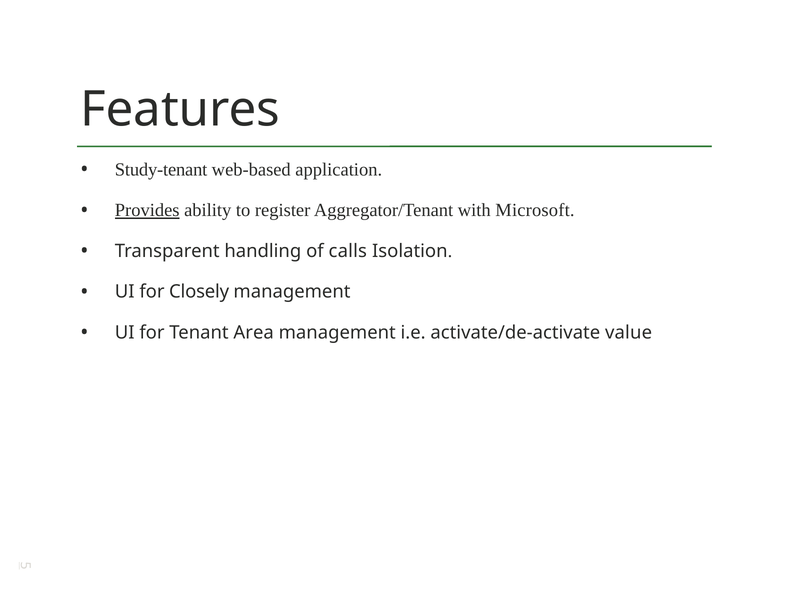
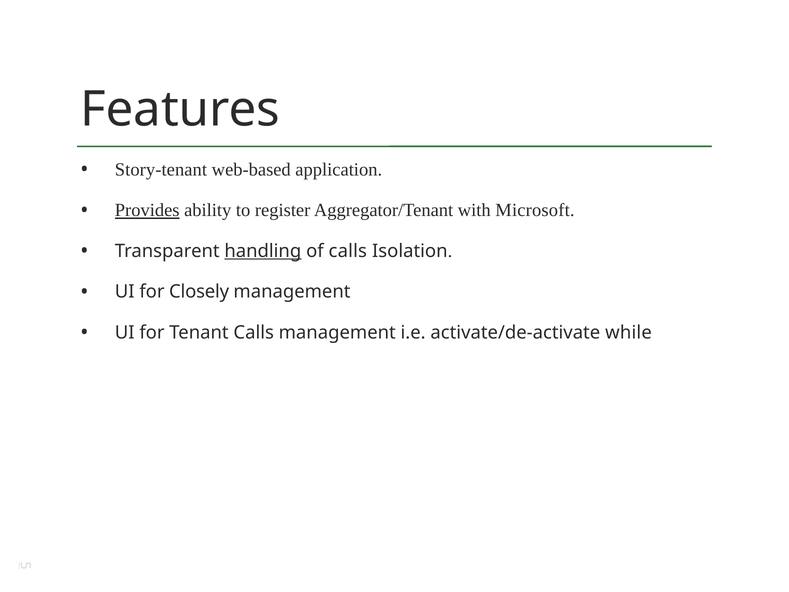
Study-tenant: Study-tenant -> Story-tenant
handling underline: none -> present
Tenant Area: Area -> Calls
value: value -> while
